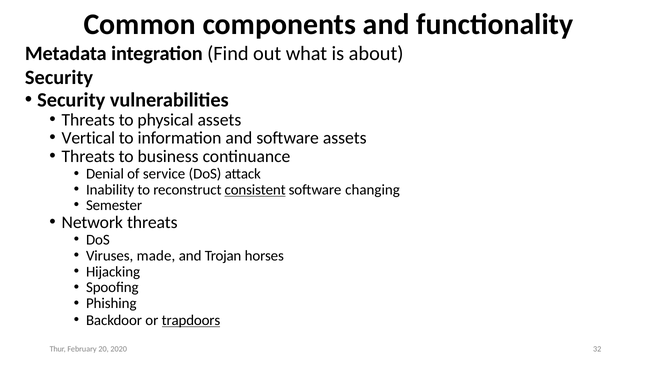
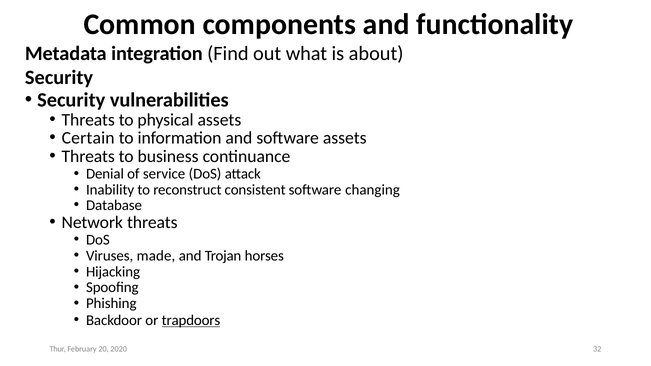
Vertical: Vertical -> Certain
consistent underline: present -> none
Semester: Semester -> Database
